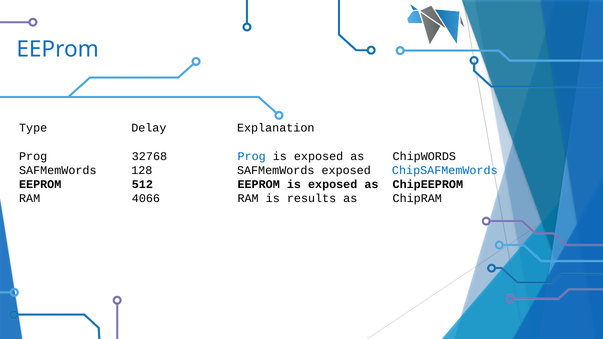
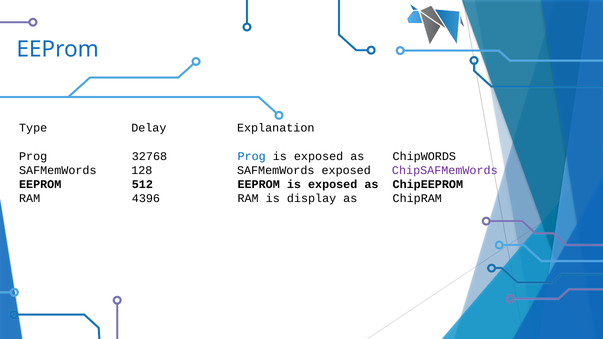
ChipSAFMemWords colour: blue -> purple
4066: 4066 -> 4396
results: results -> display
